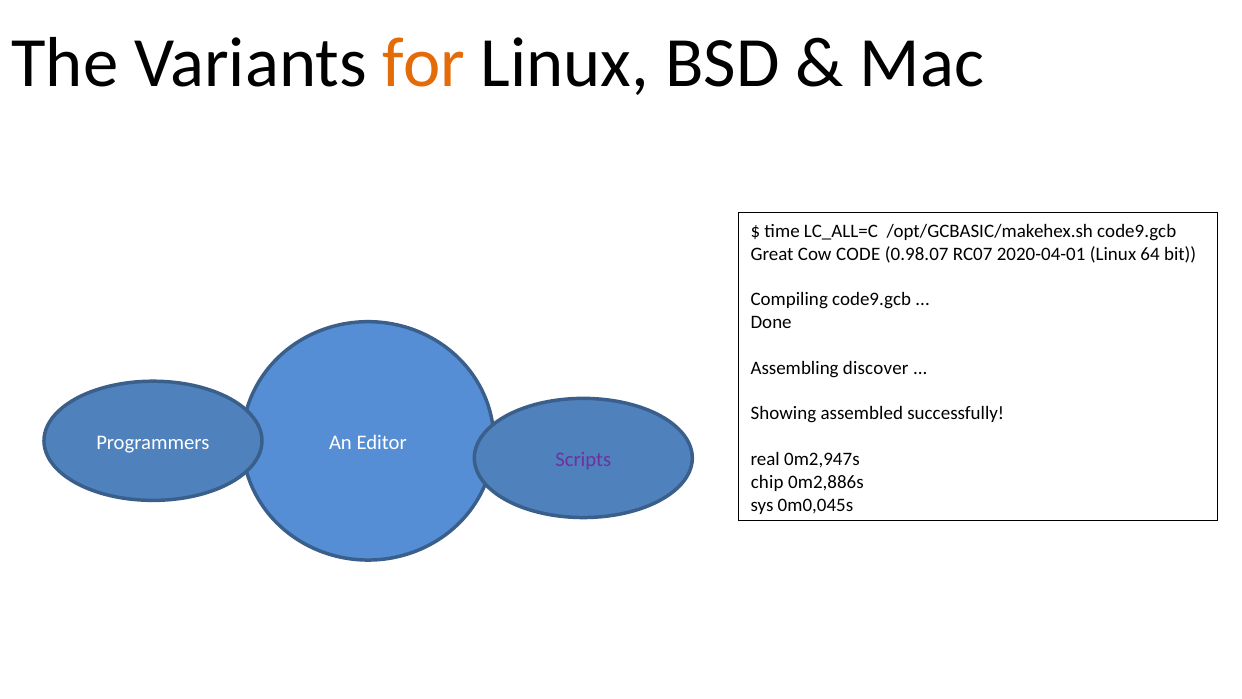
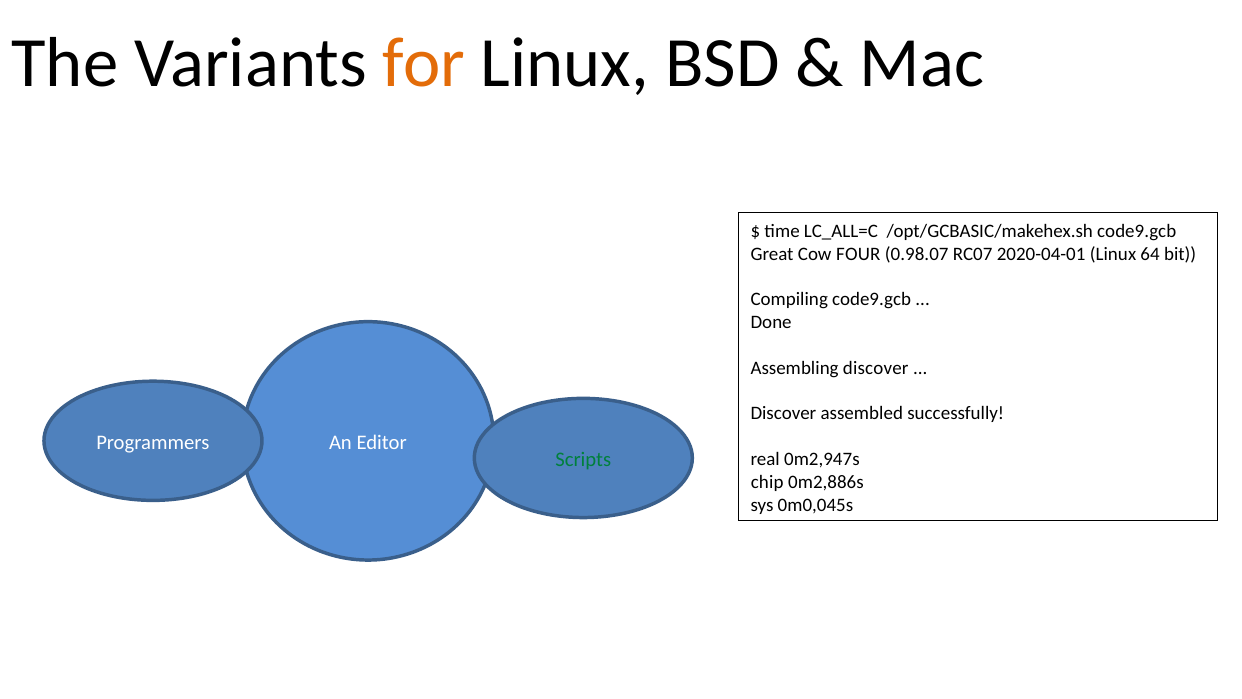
CODE: CODE -> FOUR
Showing at (783, 413): Showing -> Discover
Scripts colour: purple -> green
